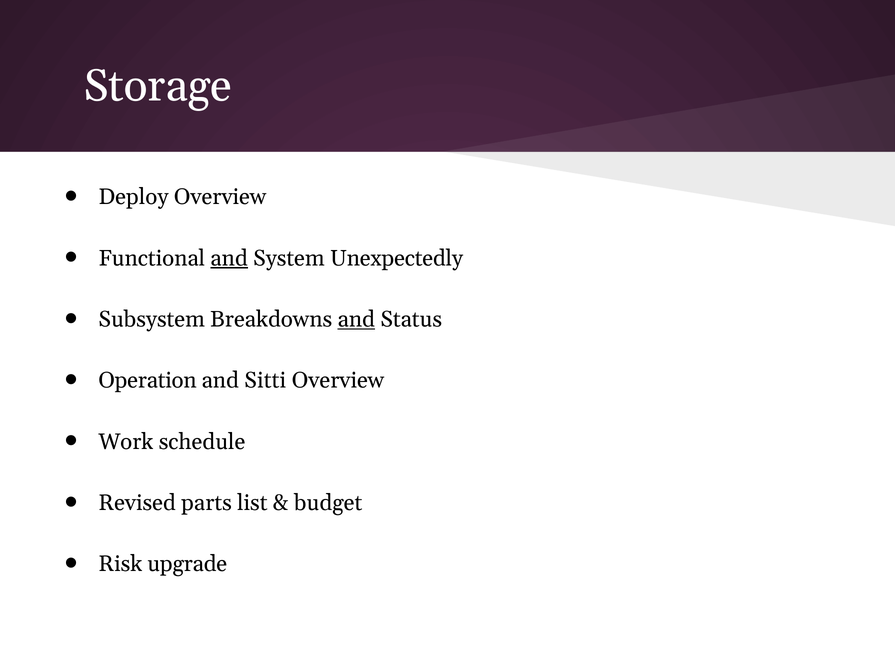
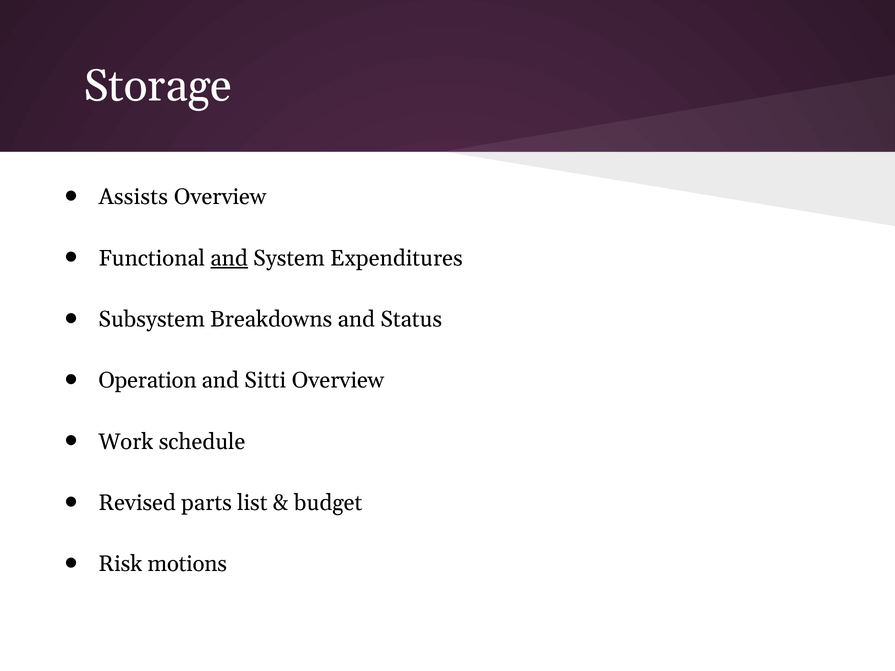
Deploy: Deploy -> Assists
Unexpectedly: Unexpectedly -> Expenditures
and at (356, 319) underline: present -> none
upgrade: upgrade -> motions
